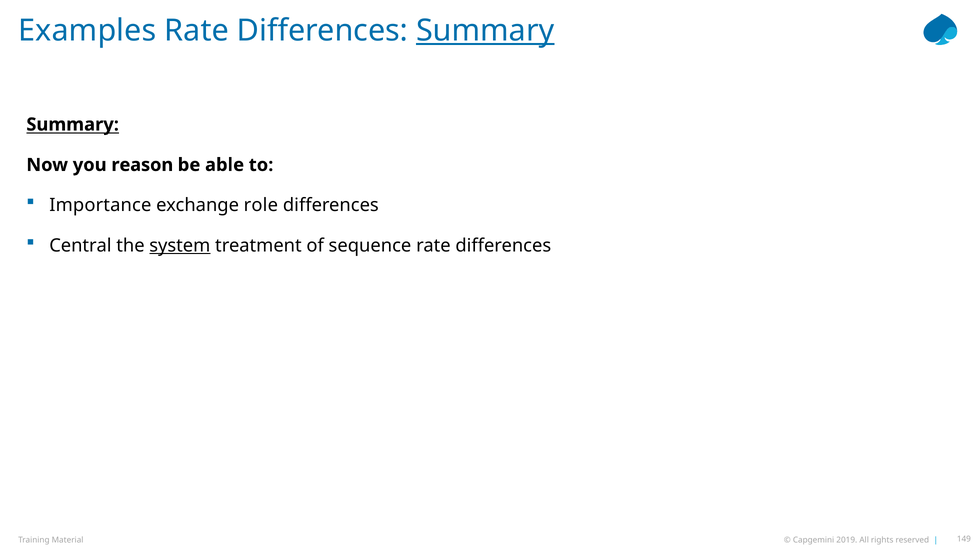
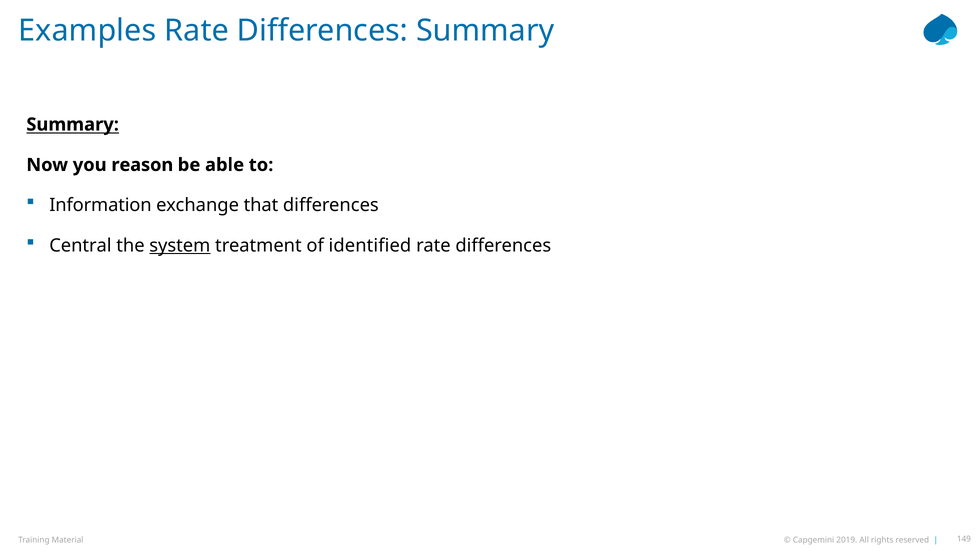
Summary at (485, 31) underline: present -> none
Importance: Importance -> Information
role: role -> that
sequence: sequence -> identified
